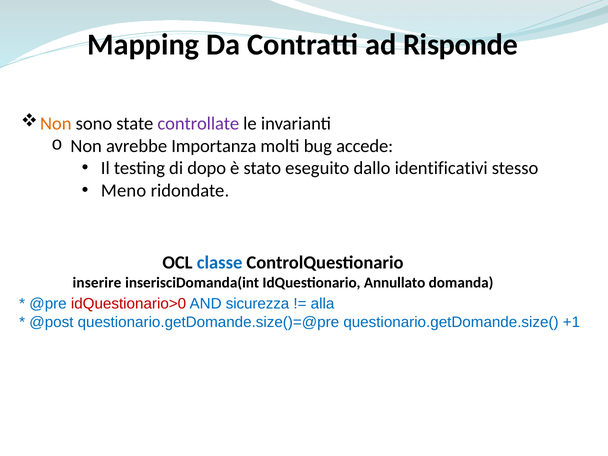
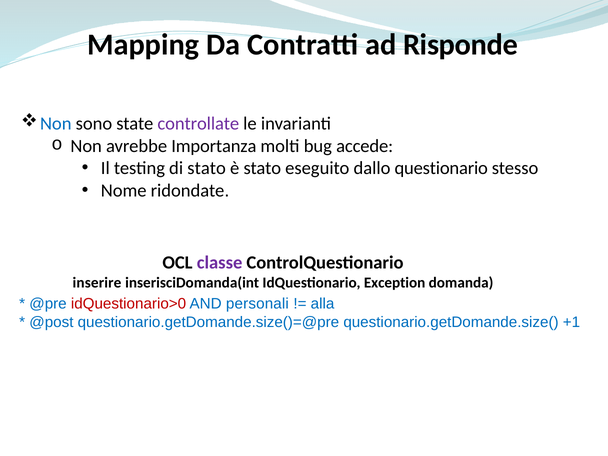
Non at (56, 124) colour: orange -> blue
di dopo: dopo -> stato
identificativi: identificativi -> questionario
Meno: Meno -> Nome
classe colour: blue -> purple
Annullato: Annullato -> Exception
sicurezza: sicurezza -> personali
